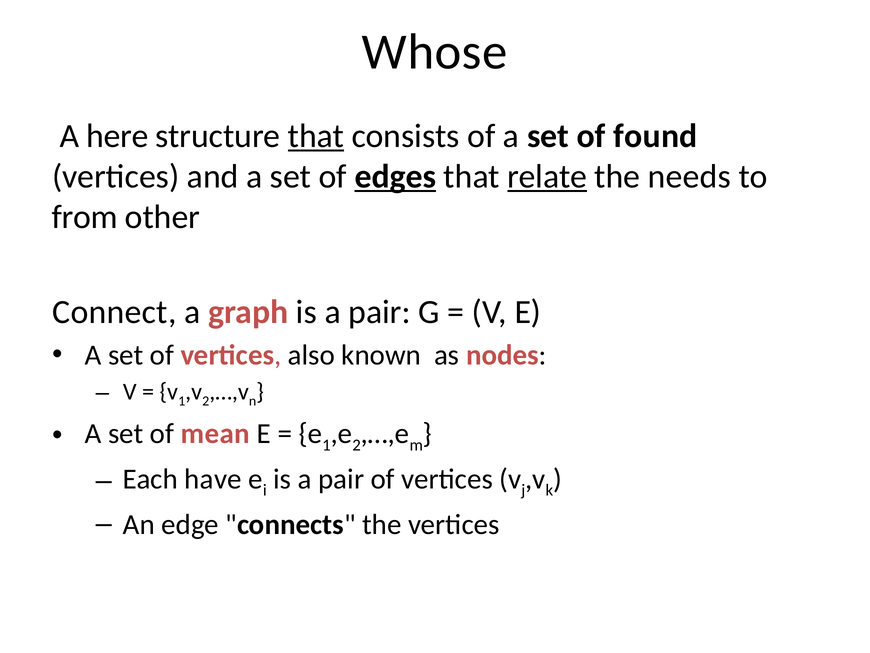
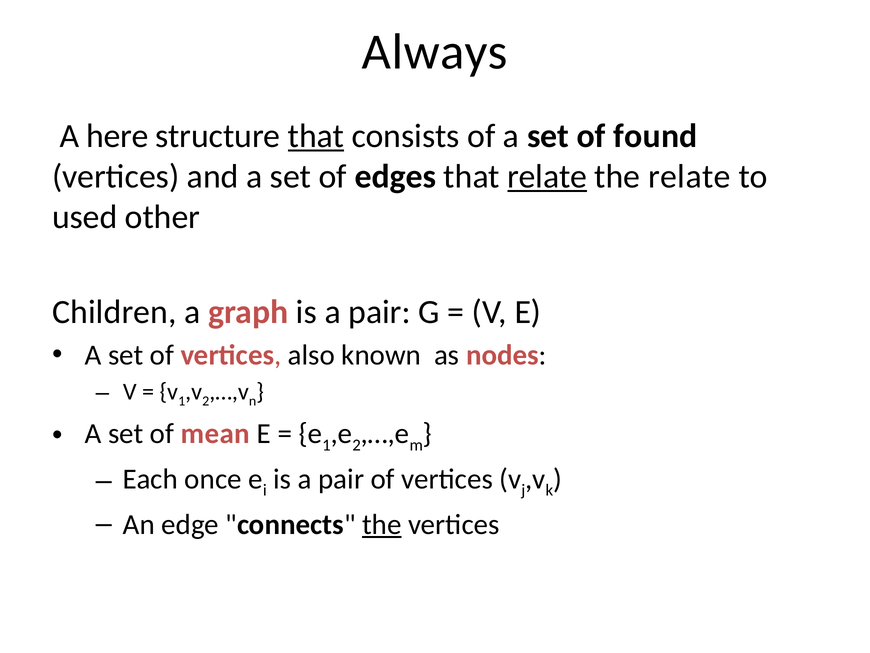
Whose: Whose -> Always
edges underline: present -> none
the needs: needs -> relate
from: from -> used
Connect: Connect -> Children
have: have -> once
the at (382, 524) underline: none -> present
